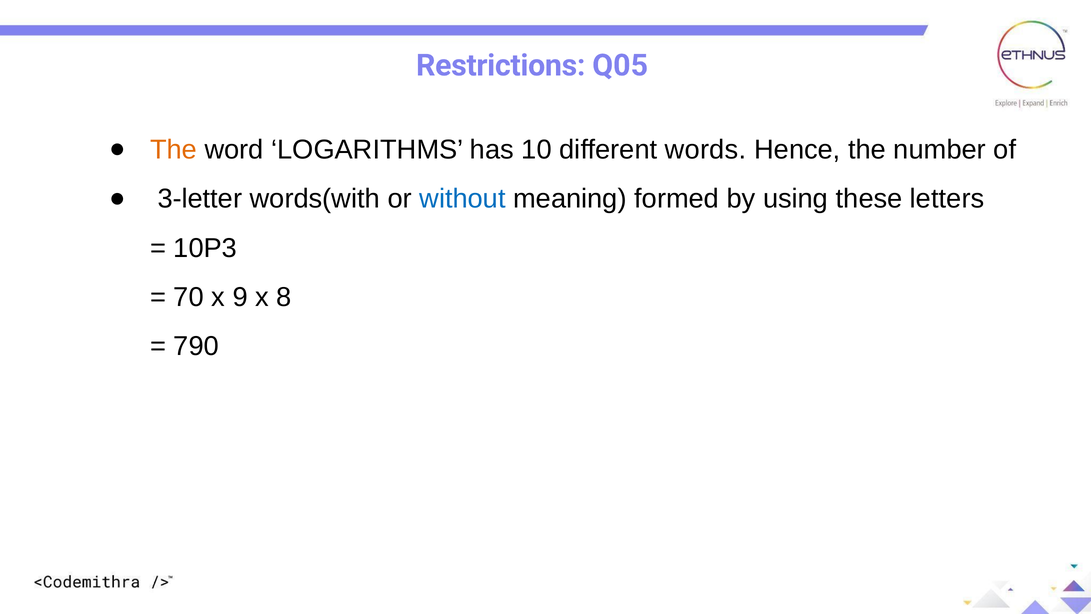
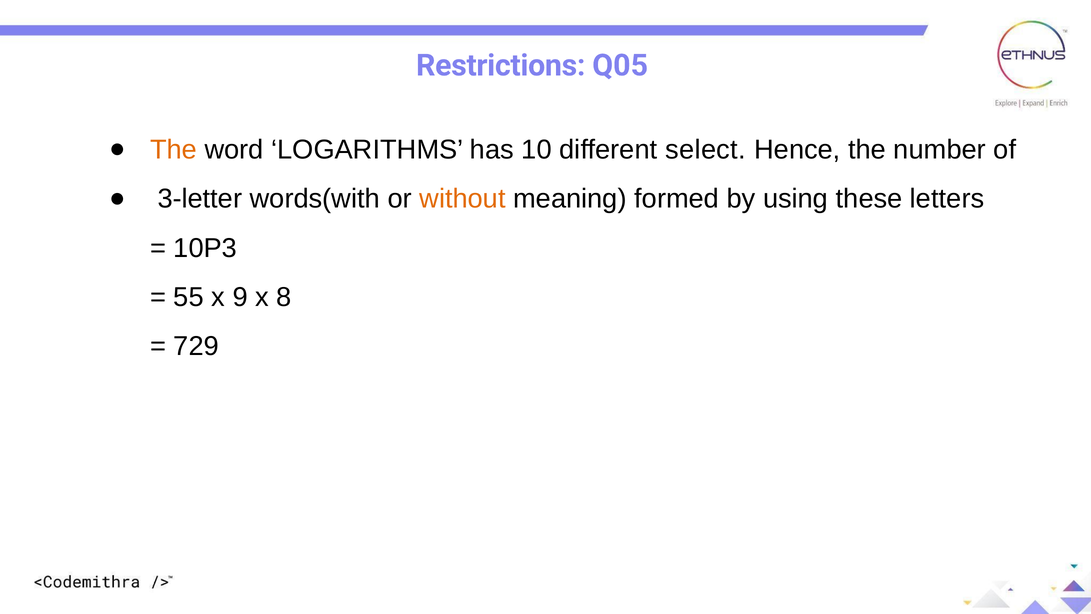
words: words -> select
without colour: blue -> orange
70: 70 -> 55
790: 790 -> 729
